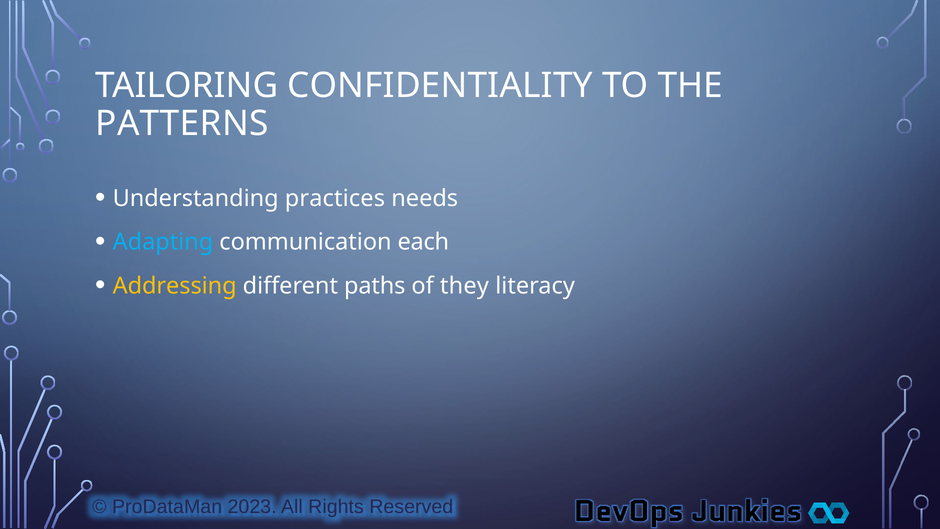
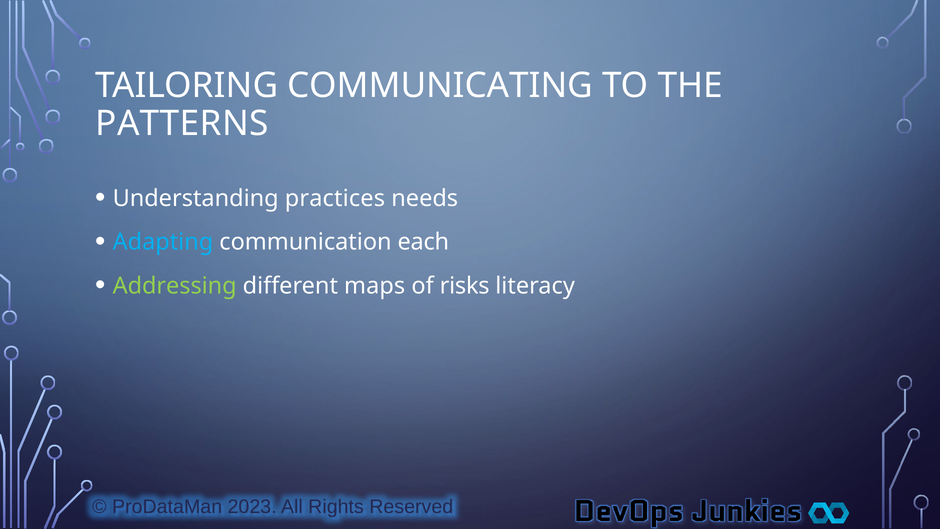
CONFIDENTIALITY: CONFIDENTIALITY -> COMMUNICATING
Addressing colour: yellow -> light green
paths: paths -> maps
they: they -> risks
